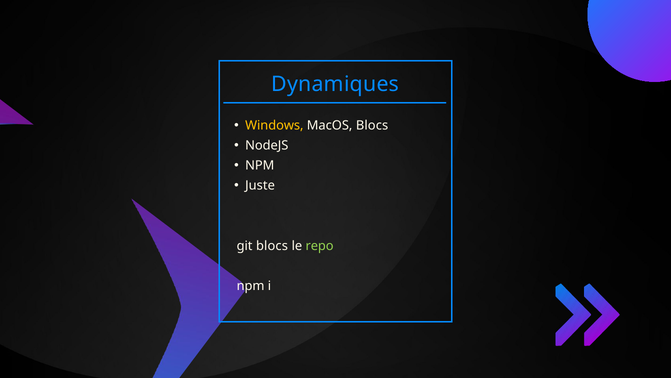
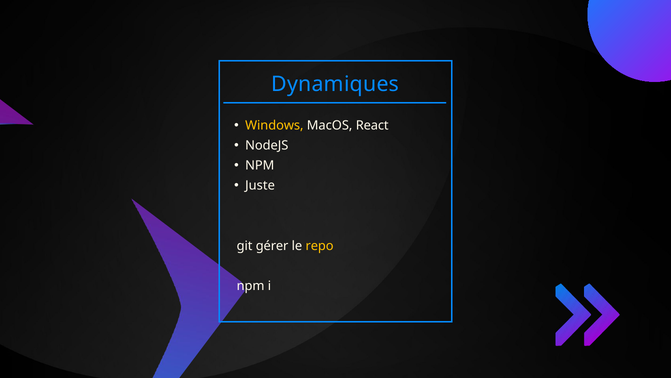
MacOS Blocs: Blocs -> React
git blocs: blocs -> gérer
repo colour: light green -> yellow
